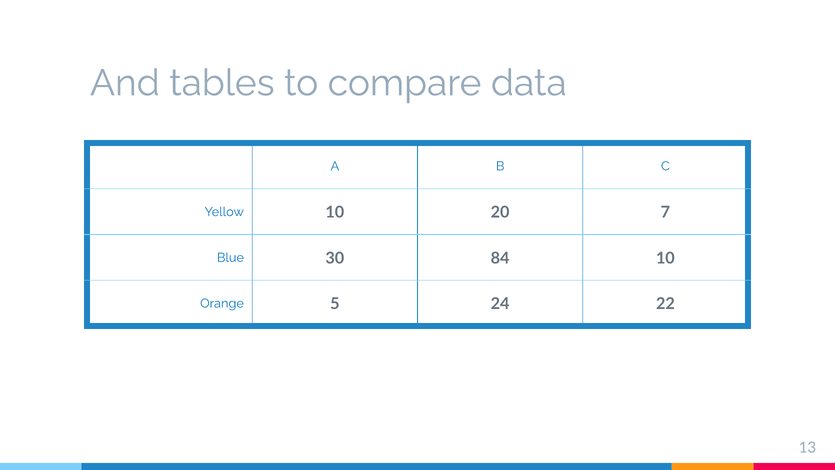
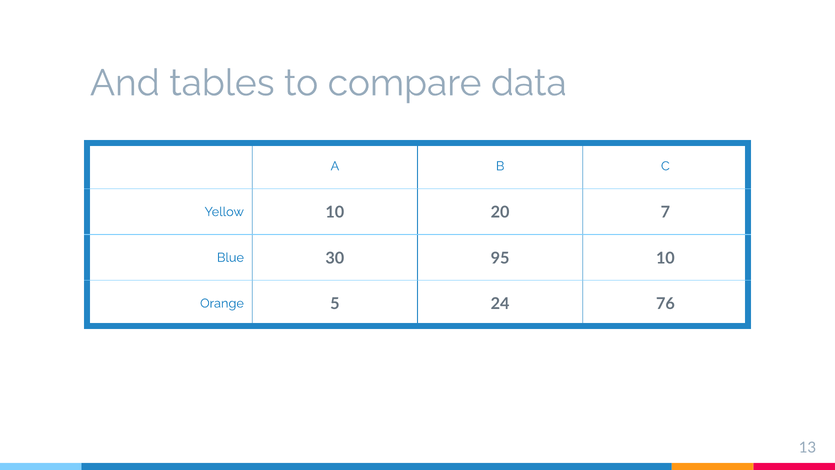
84: 84 -> 95
22: 22 -> 76
